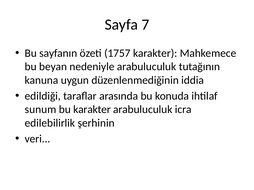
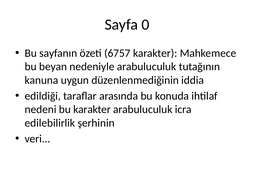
7: 7 -> 0
1757: 1757 -> 6757
sunum: sunum -> nedeni
